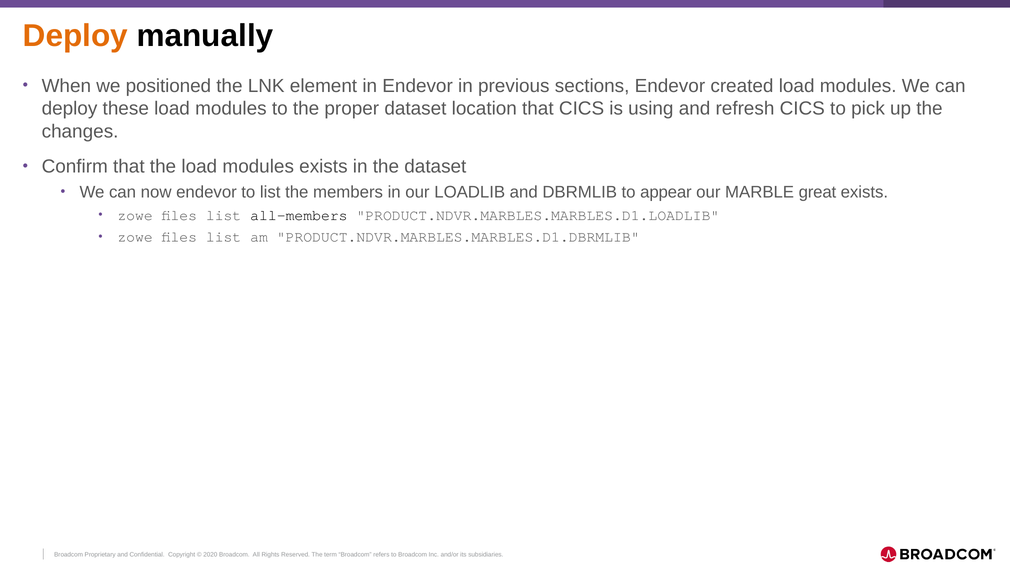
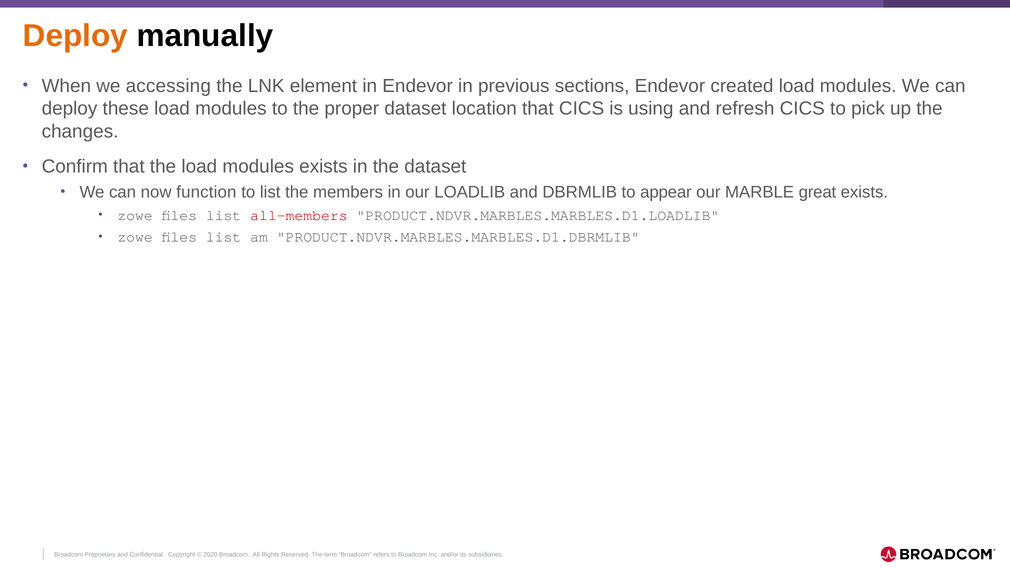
positioned: positioned -> accessing
now endevor: endevor -> function
all-members colour: black -> red
